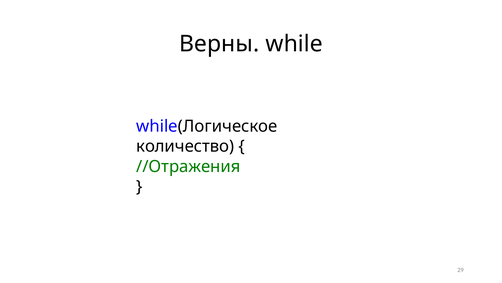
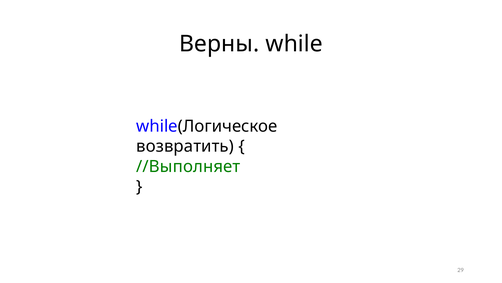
количество: количество -> возвратить
//Отражения: //Отражения -> //Выполняет
